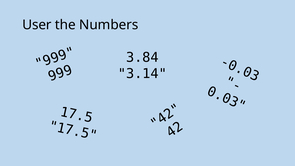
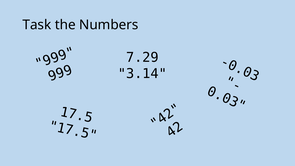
User: User -> Task
3.84: 3.84 -> 7.29
